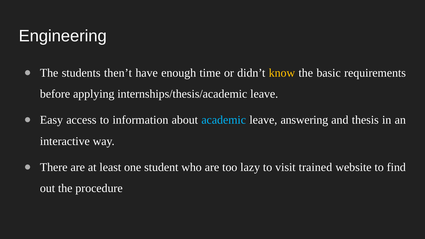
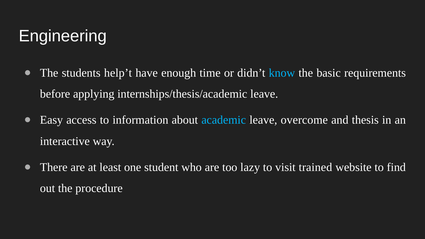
then’t: then’t -> help’t
know colour: yellow -> light blue
answering: answering -> overcome
